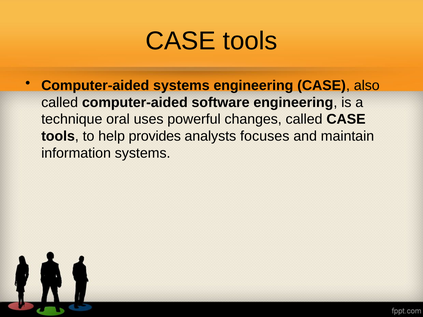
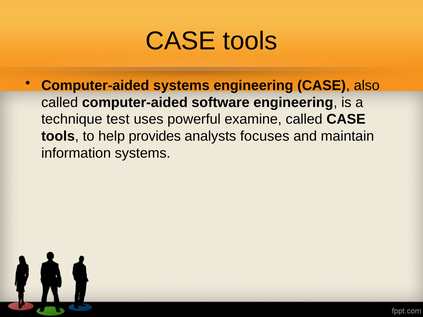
oral: oral -> test
changes: changes -> examine
